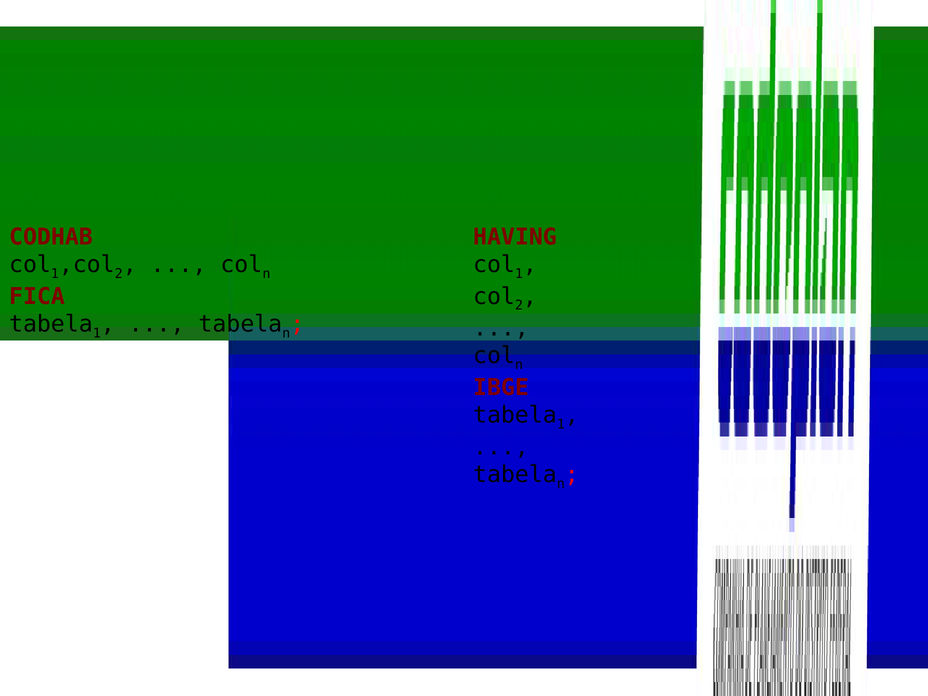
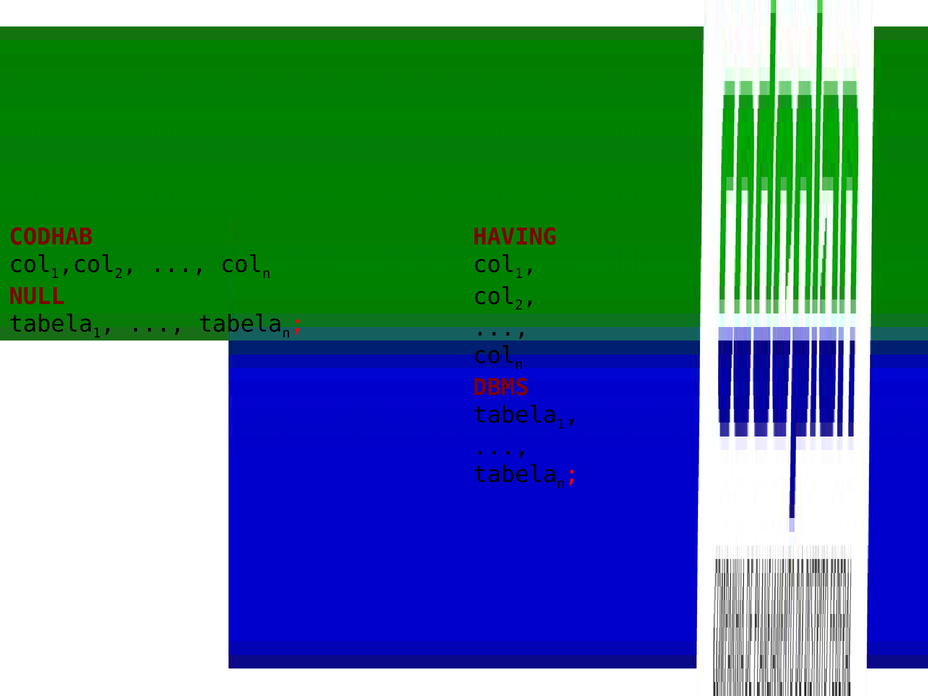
FICA: FICA -> NULL
IBGE: IBGE -> DBMS
